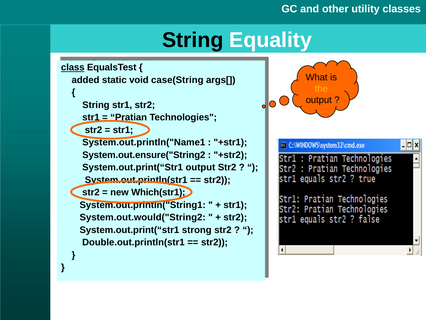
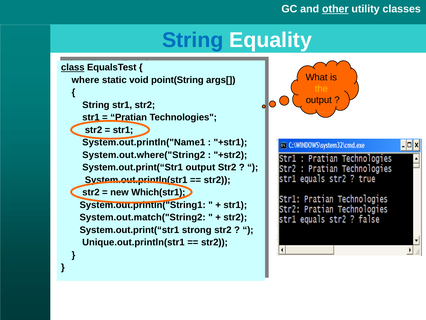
other underline: none -> present
String at (193, 40) colour: black -> blue
added: added -> where
case(String: case(String -> point(String
System.out.ensure("String2: System.out.ensure("String2 -> System.out.where("String2
System.out.would("String2: System.out.would("String2 -> System.out.match("String2
Double.out.println(str1: Double.out.println(str1 -> Unique.out.println(str1
